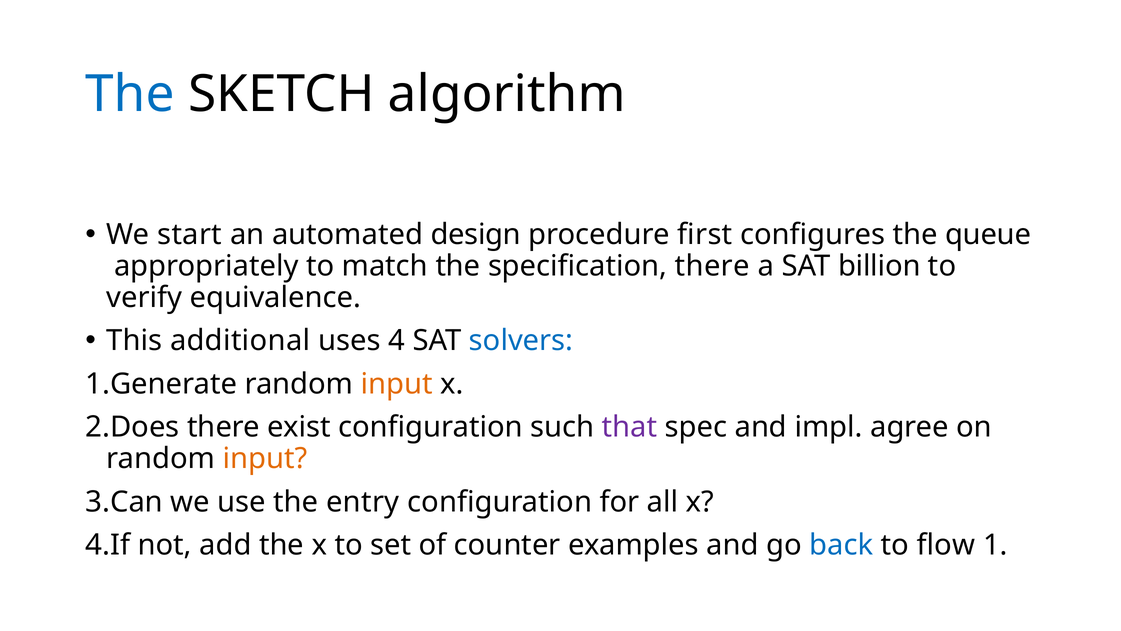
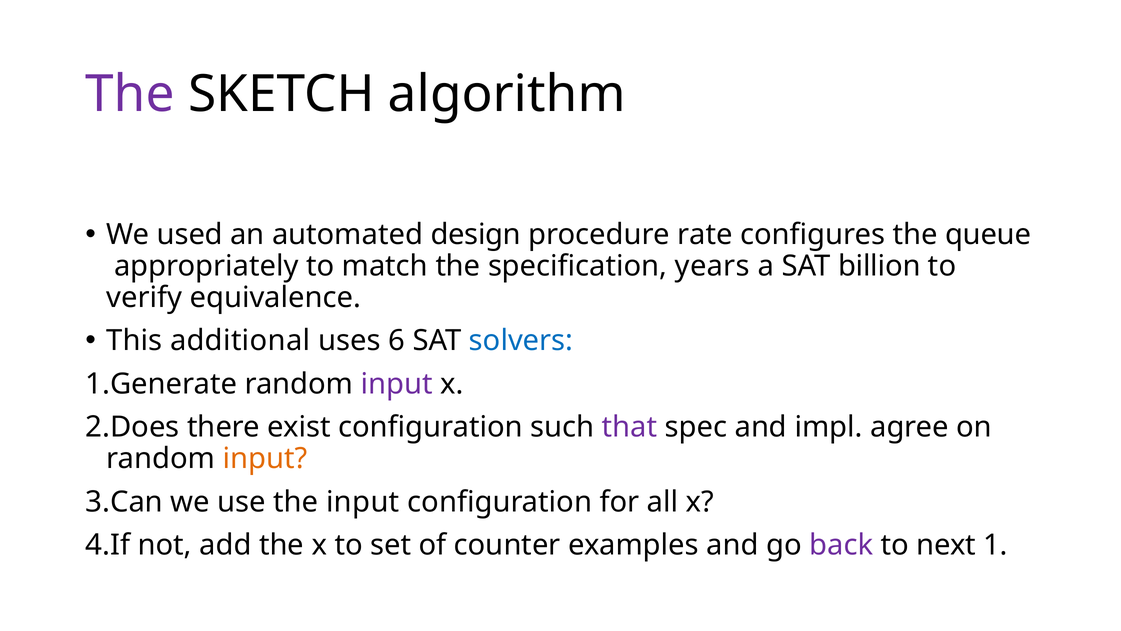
The at (130, 94) colour: blue -> purple
start: start -> used
first: first -> rate
specification there: there -> years
4: 4 -> 6
input at (397, 384) colour: orange -> purple
the entry: entry -> input
back colour: blue -> purple
flow: flow -> next
